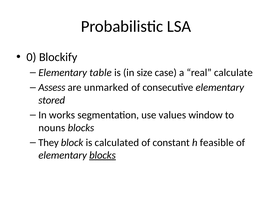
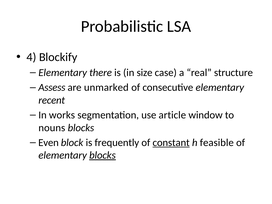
0: 0 -> 4
table: table -> there
calculate: calculate -> structure
stored: stored -> recent
values: values -> article
They: They -> Even
calculated: calculated -> frequently
constant underline: none -> present
